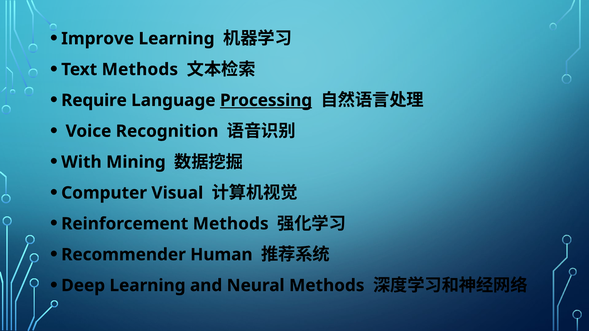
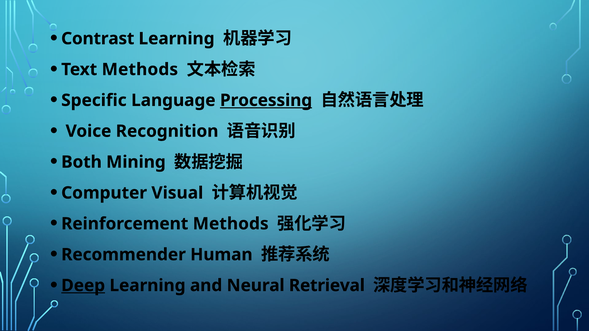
Improve: Improve -> Contrast
Require: Require -> Specific
With: With -> Both
Deep underline: none -> present
Neural Methods: Methods -> Retrieval
